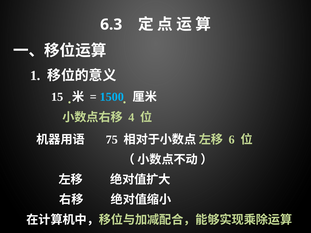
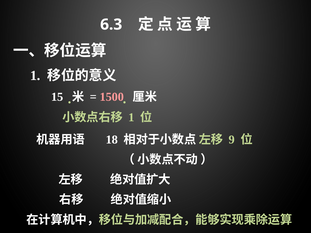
1500 colour: light blue -> pink
4 at (131, 117): 4 -> 1
75: 75 -> 18
6: 6 -> 9
